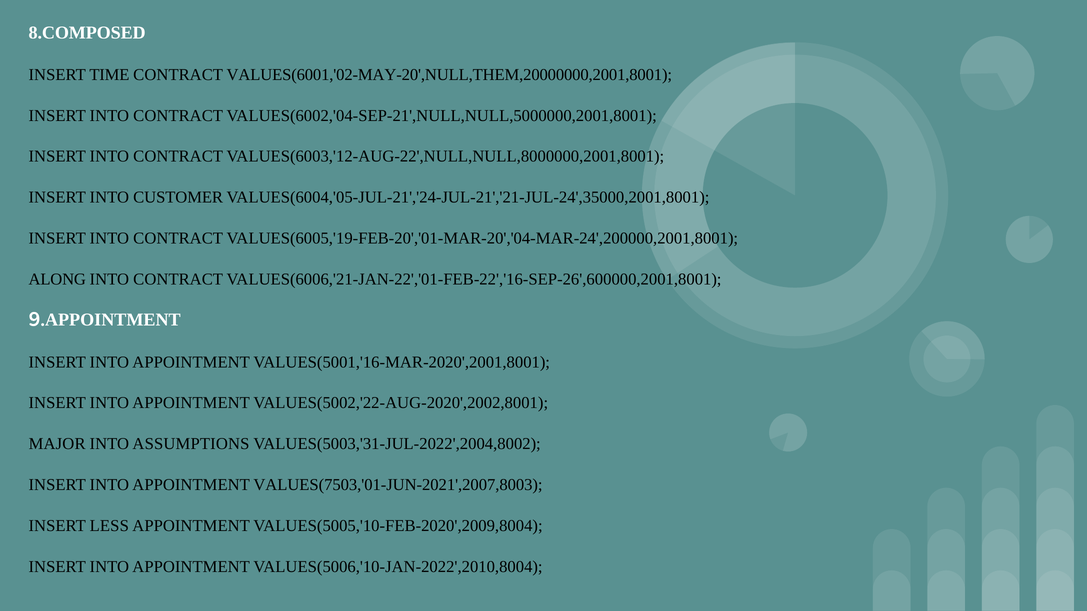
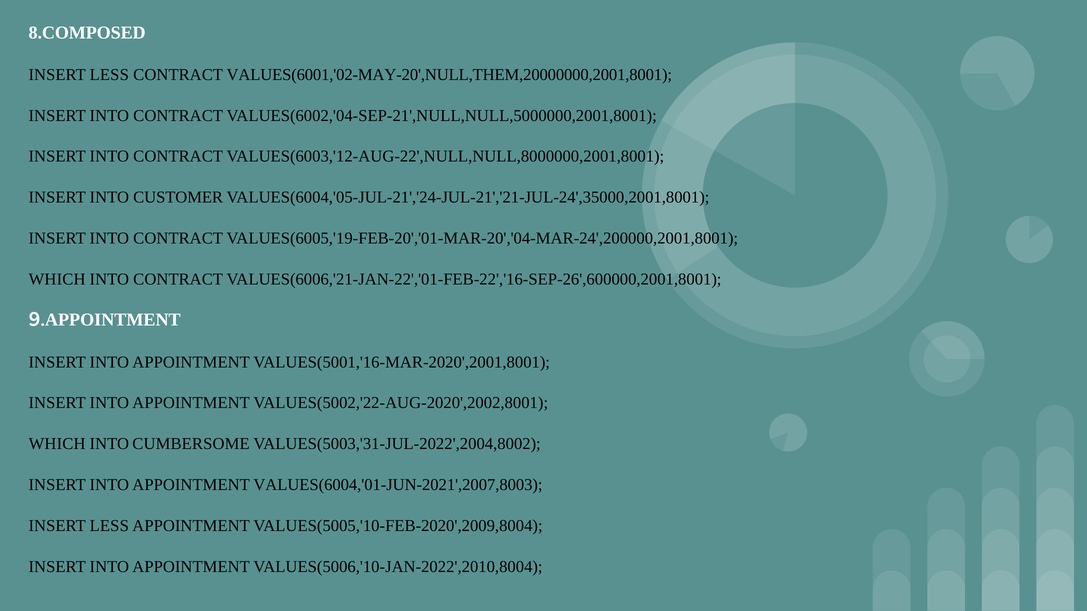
TIME at (109, 75): TIME -> LESS
ALONG at (57, 280): ALONG -> WHICH
MAJOR at (57, 444): MAJOR -> WHICH
ASSUMPTIONS: ASSUMPTIONS -> CUMBERSOME
VALUES(7503,'01-JUN-2021',2007,8003: VALUES(7503,'01-JUN-2021',2007,8003 -> VALUES(6004,'01-JUN-2021',2007,8003
